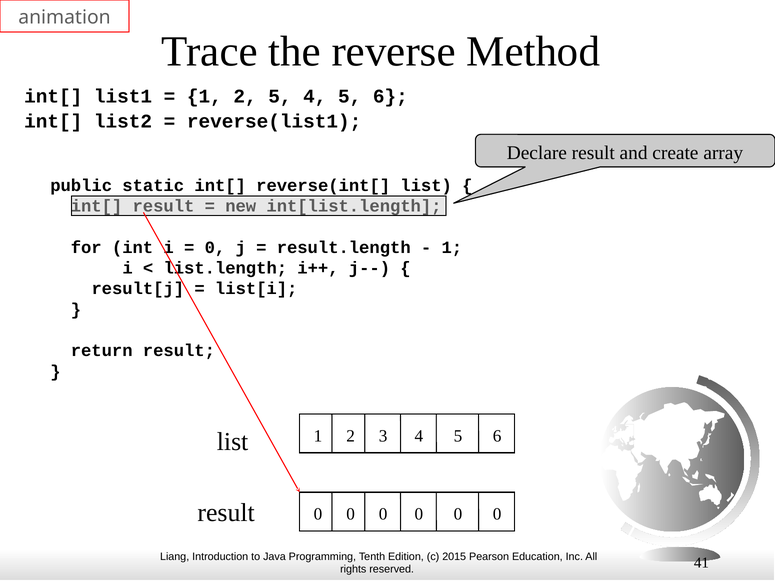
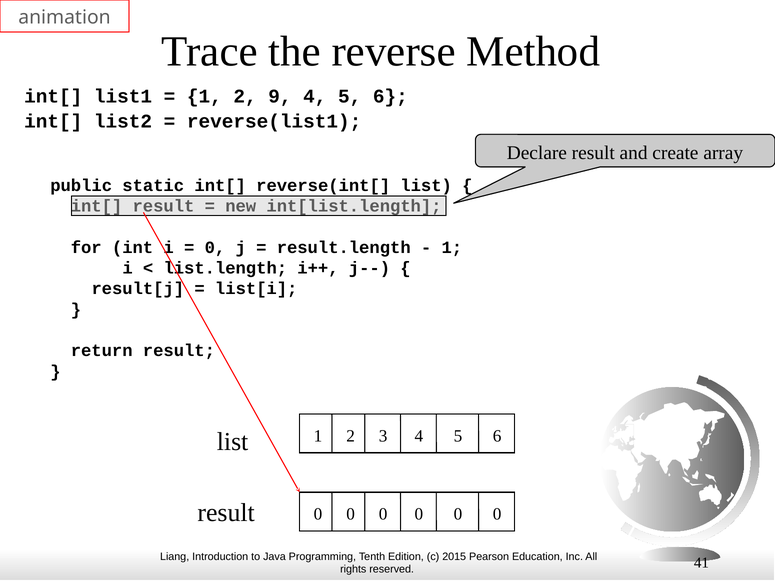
2 5: 5 -> 9
